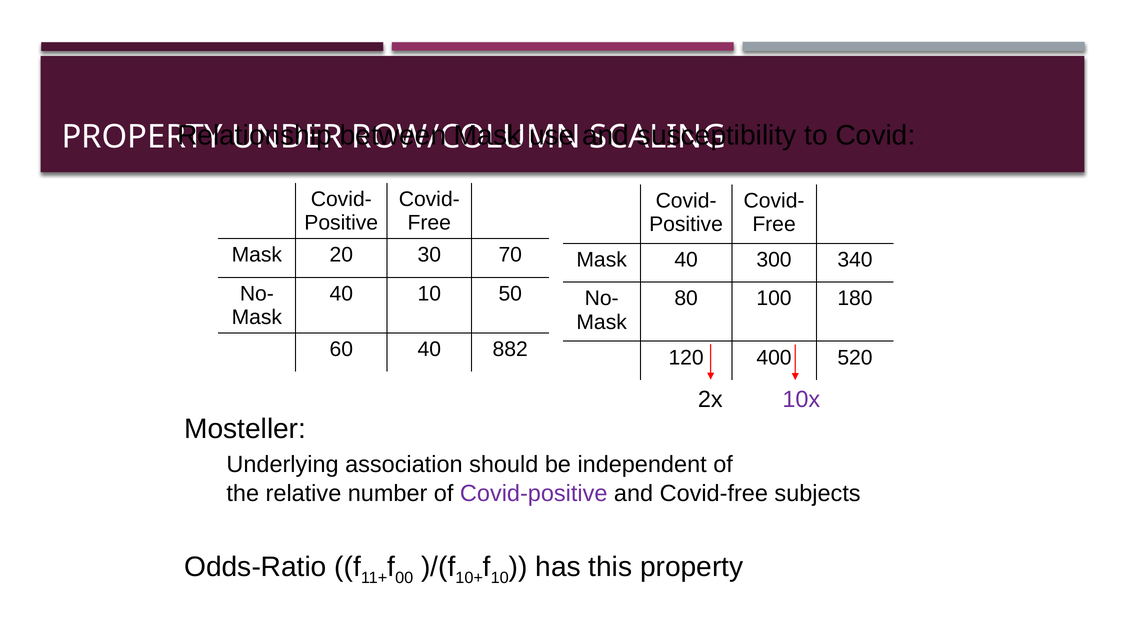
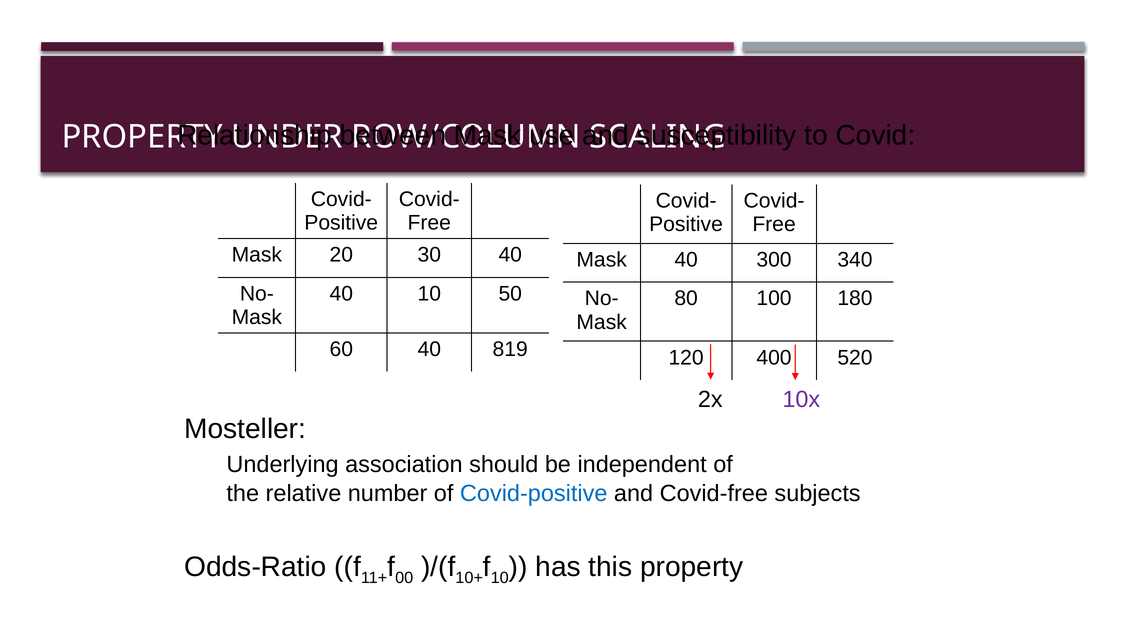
30 70: 70 -> 40
882: 882 -> 819
Covid-positive colour: purple -> blue
